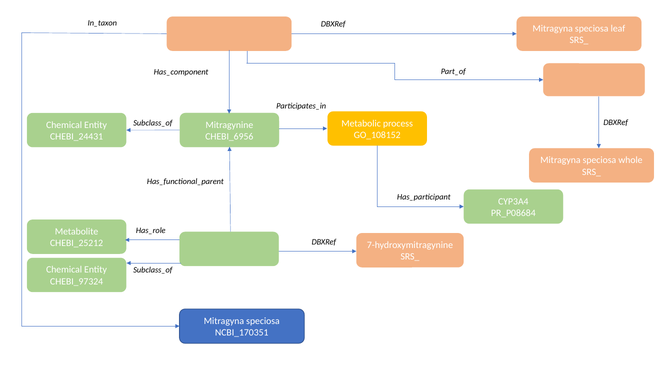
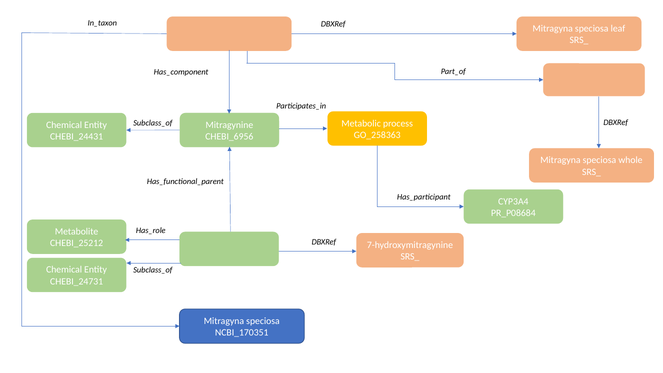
GO_108152: GO_108152 -> GO_258363
CHEBI_97324: CHEBI_97324 -> CHEBI_24731
